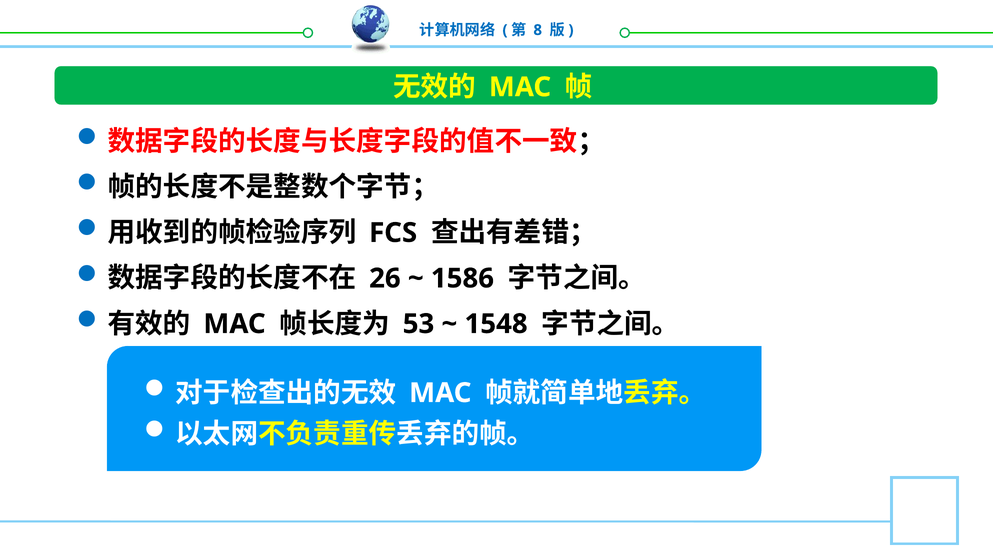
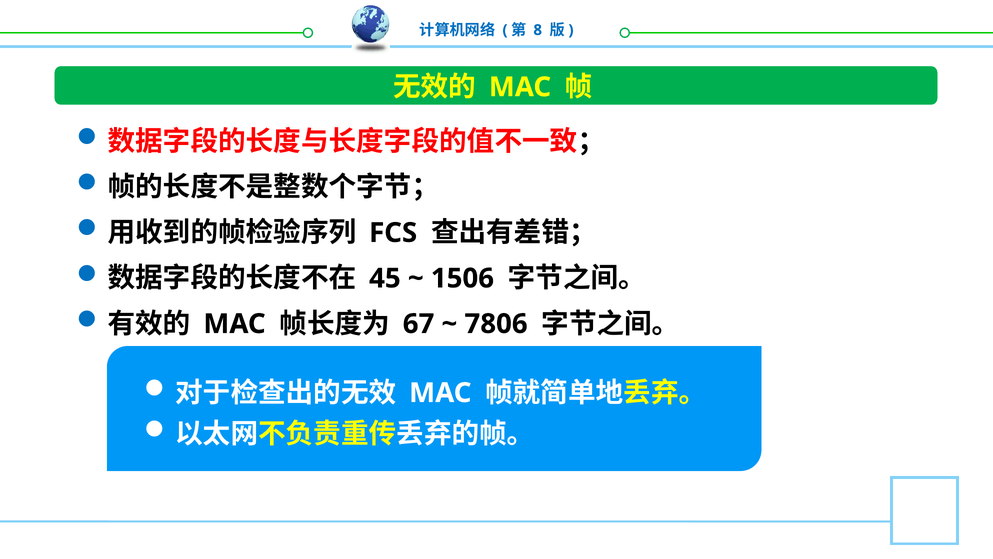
26: 26 -> 45
1586: 1586 -> 1506
53: 53 -> 67
1548: 1548 -> 7806
